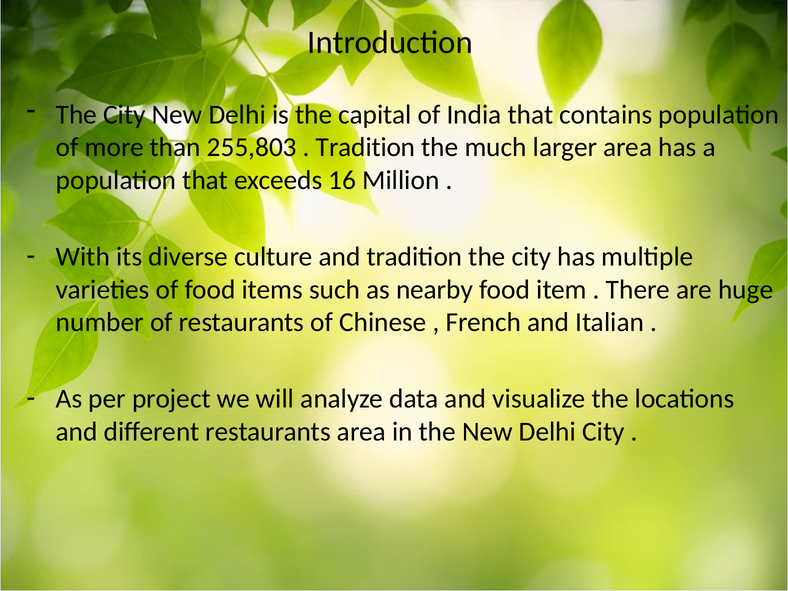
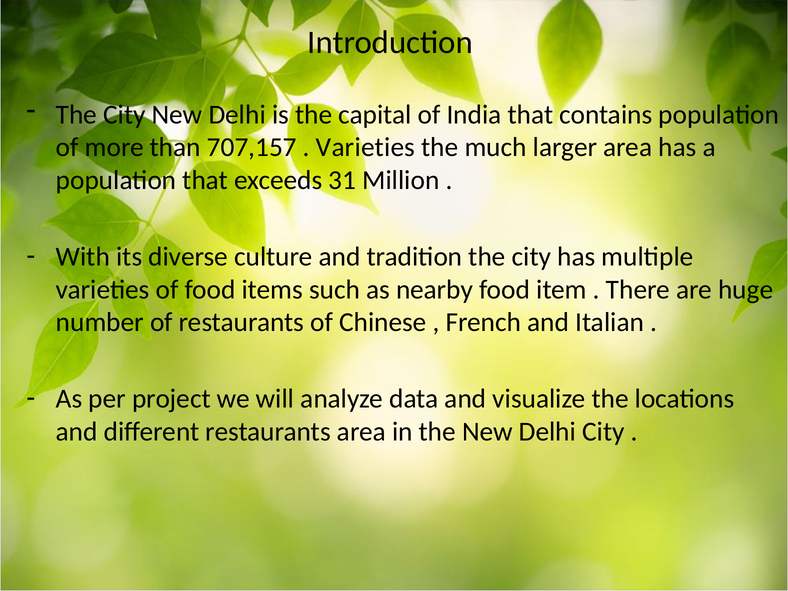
255,803: 255,803 -> 707,157
Tradition at (366, 147): Tradition -> Varieties
16: 16 -> 31
